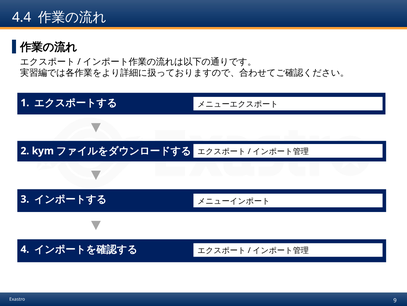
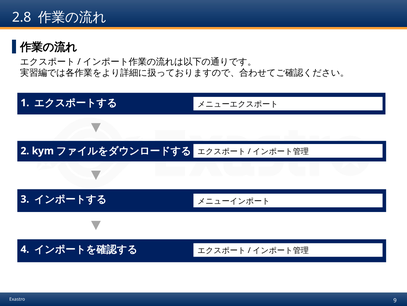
4.4: 4.4 -> 2.8
